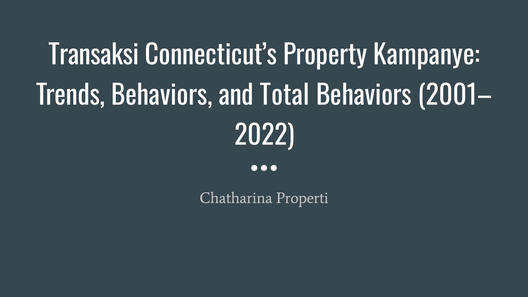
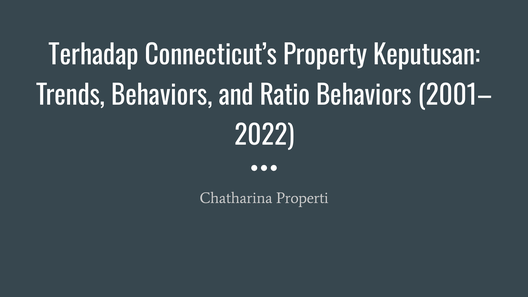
Transaksi: Transaksi -> Terhadap
Kampanye: Kampanye -> Keputusan
Total: Total -> Ratio
